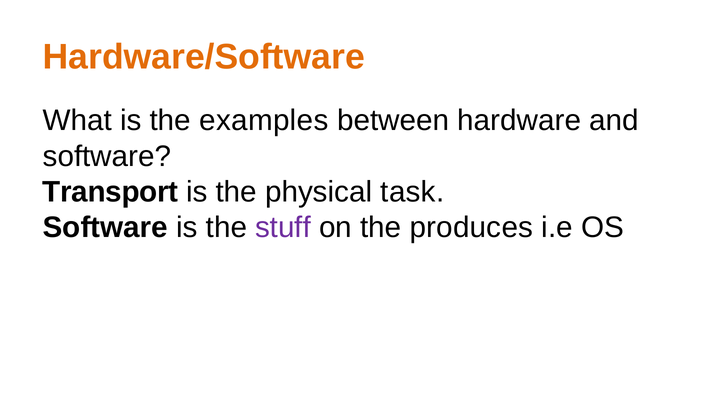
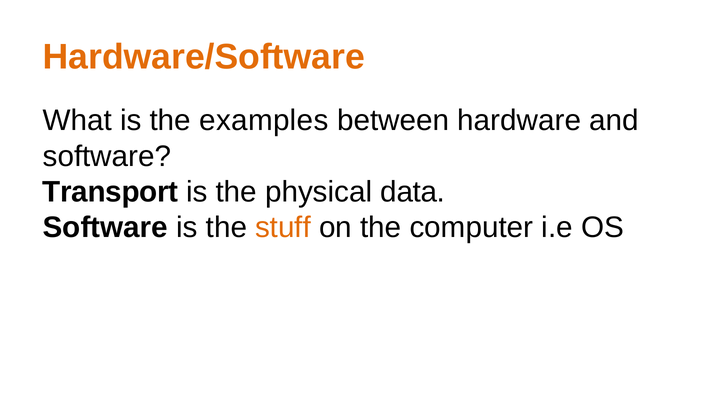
task: task -> data
stuff colour: purple -> orange
produces: produces -> computer
